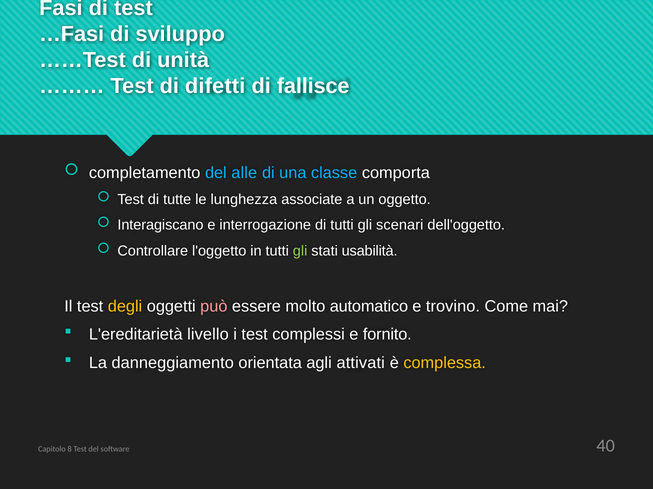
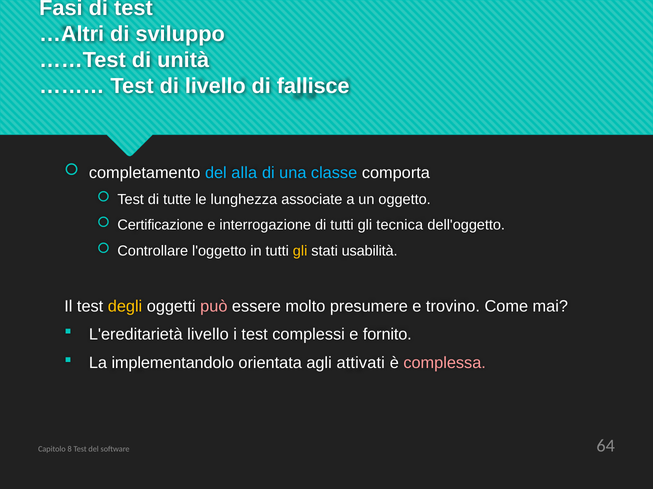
…Fasi: …Fasi -> …Altri
di difetti: difetti -> livello
alle: alle -> alla
Interagiscano: Interagiscano -> Certificazione
scenari: scenari -> tecnica
gli at (300, 251) colour: light green -> yellow
automatico: automatico -> presumere
danneggiamento: danneggiamento -> implementandolo
complessa colour: yellow -> pink
40: 40 -> 64
